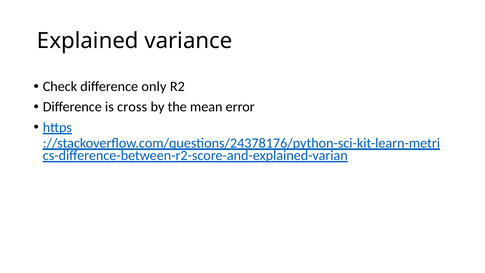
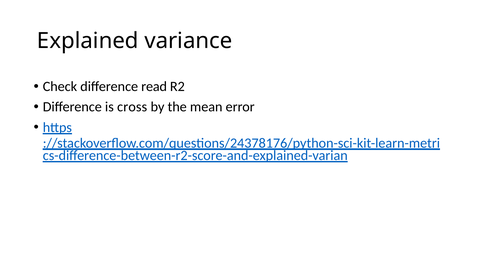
only: only -> read
